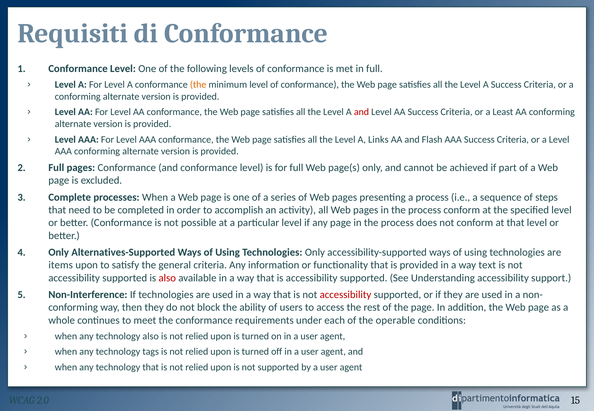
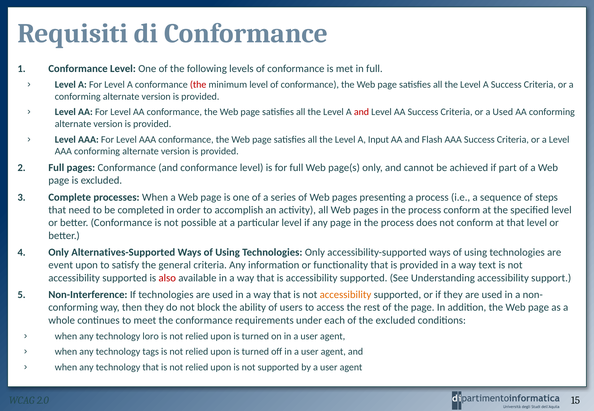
the at (198, 85) colour: orange -> red
a Least: Least -> Used
Links: Links -> Input
items: items -> event
accessibility at (345, 295) colour: red -> orange
the operable: operable -> excluded
technology also: also -> loro
